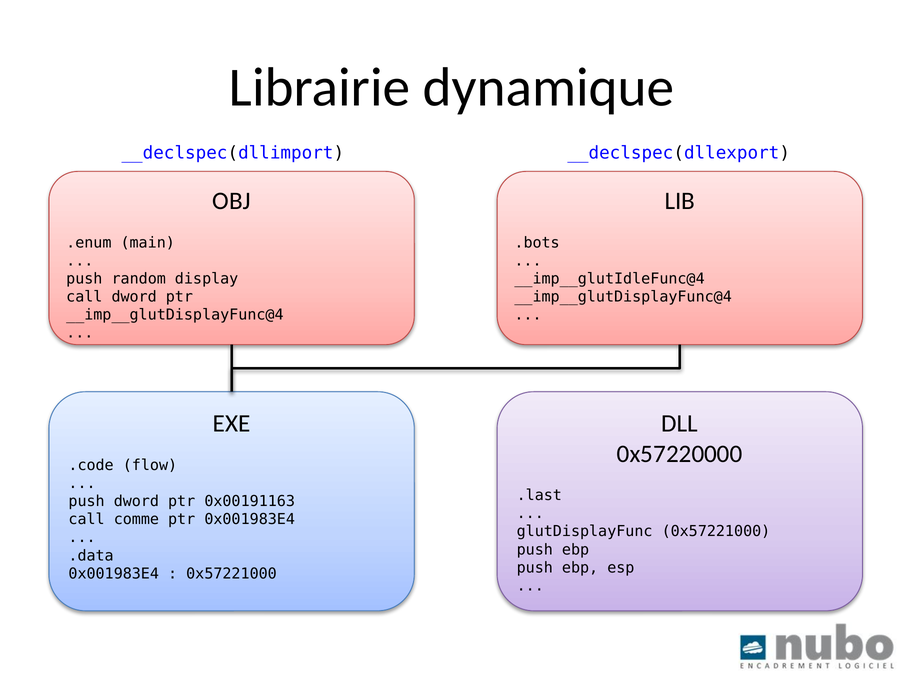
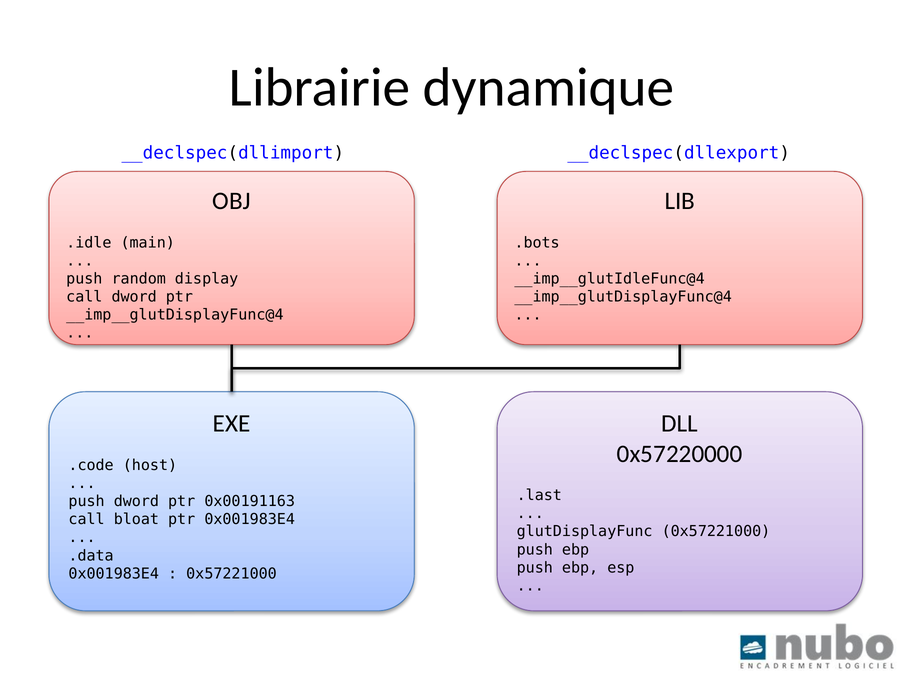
.enum: .enum -> .idle
flow: flow -> host
comme: comme -> bloat
